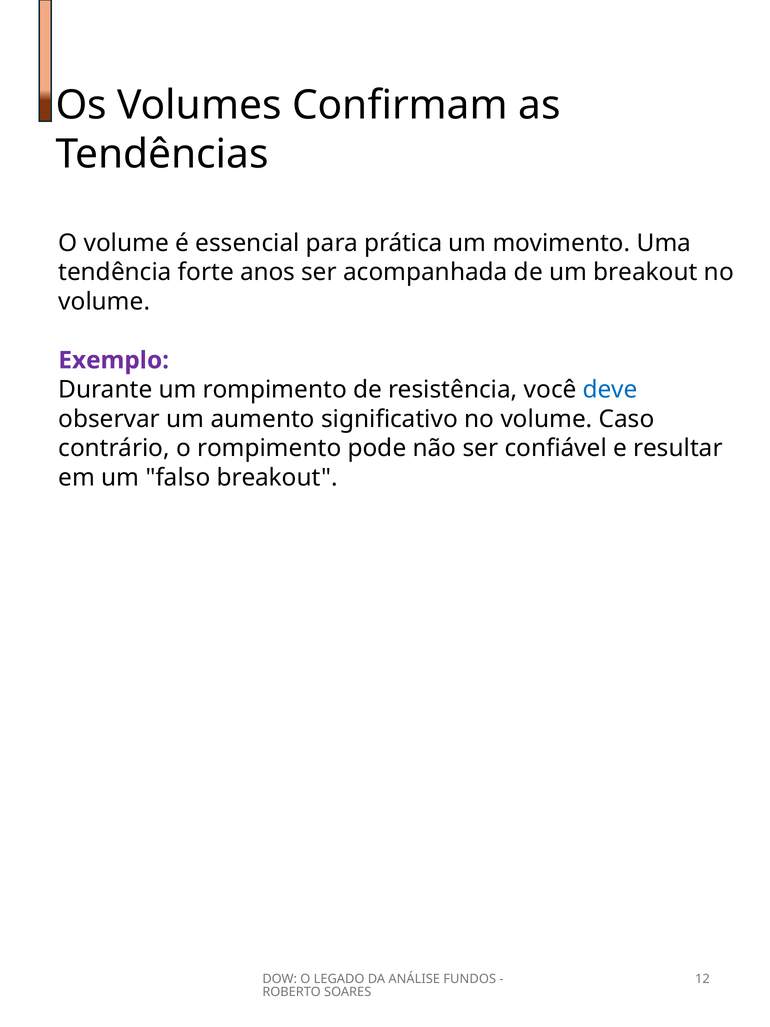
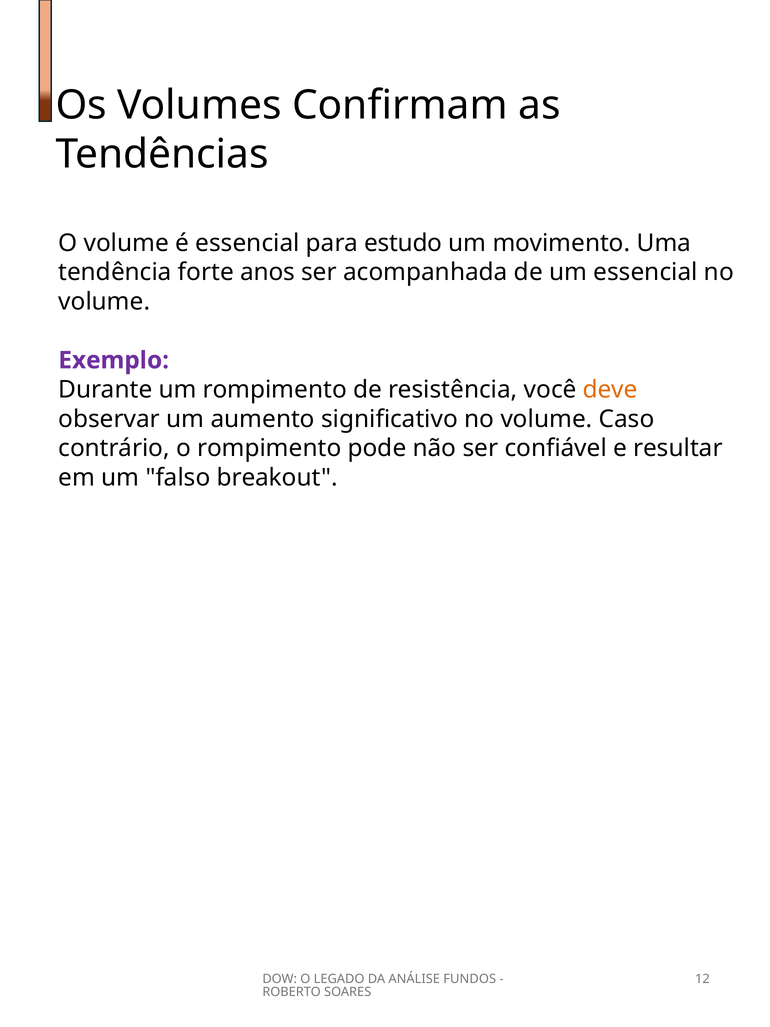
prática: prática -> estudo
um breakout: breakout -> essencial
deve colour: blue -> orange
